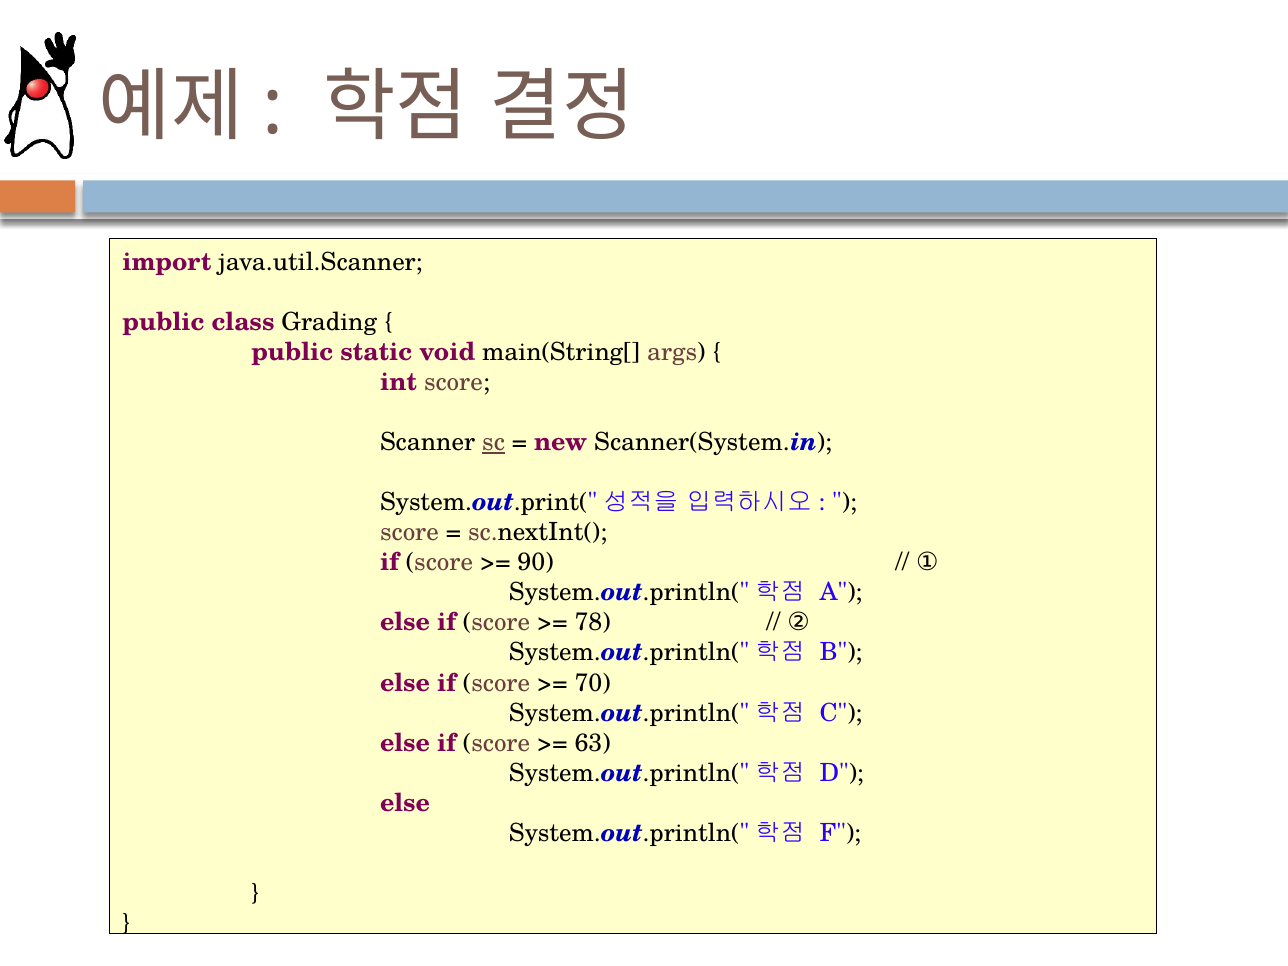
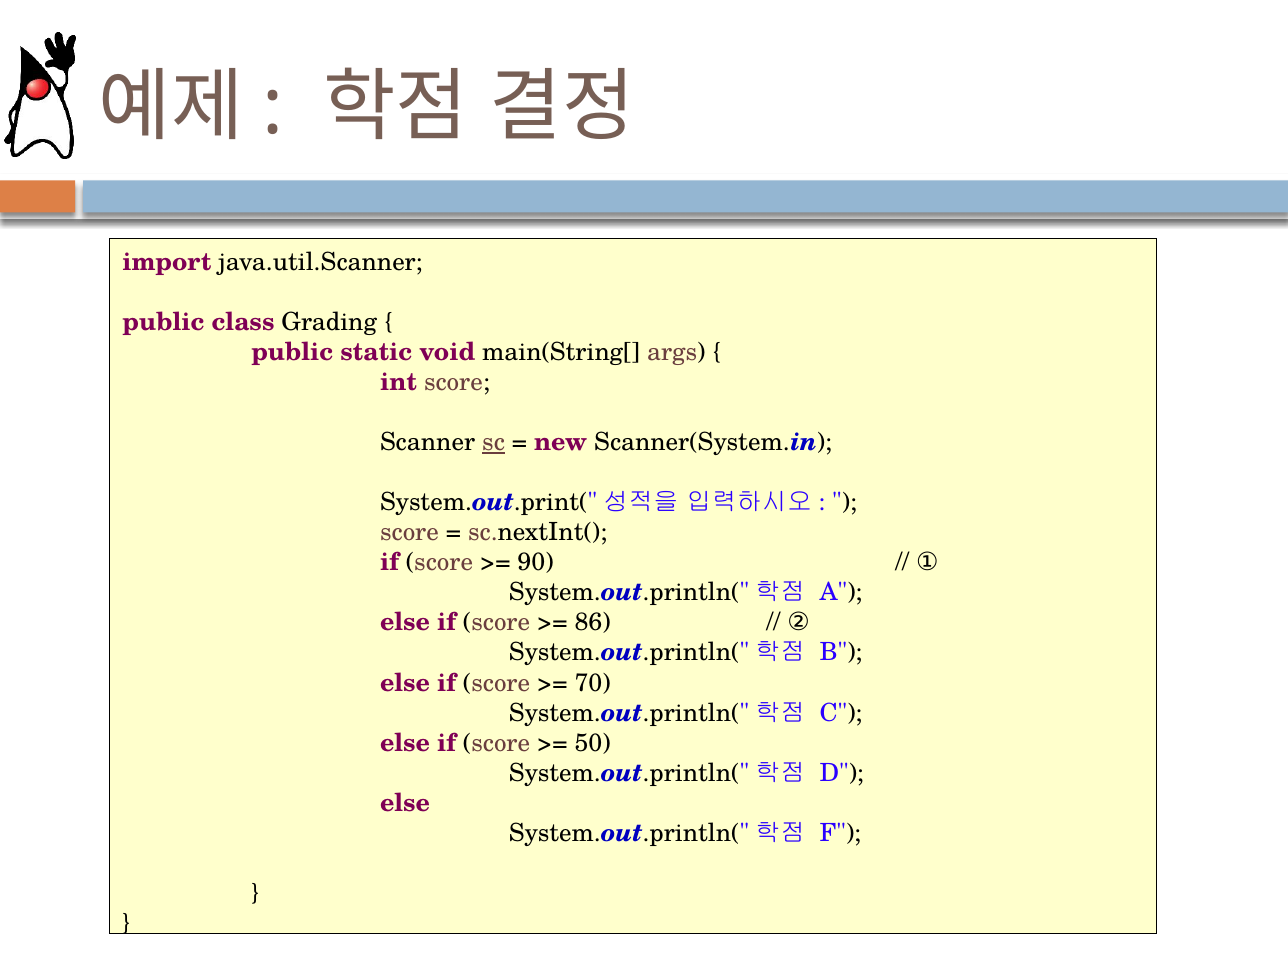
78: 78 -> 86
63: 63 -> 50
